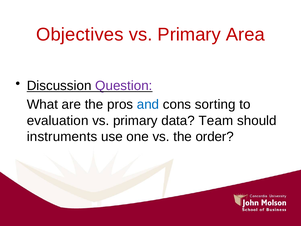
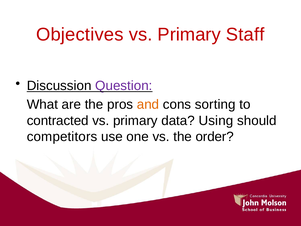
Area: Area -> Staff
and colour: blue -> orange
evaluation: evaluation -> contracted
Team: Team -> Using
instruments: instruments -> competitors
